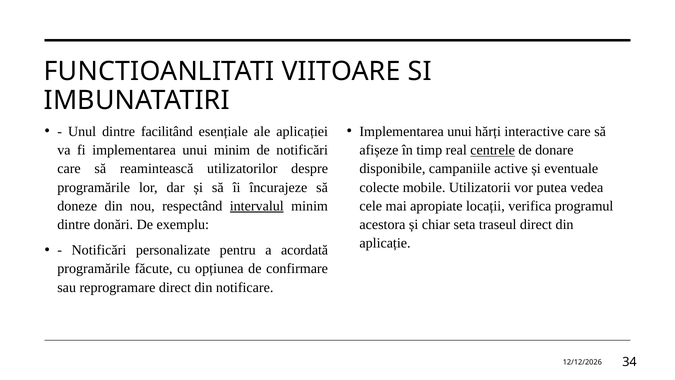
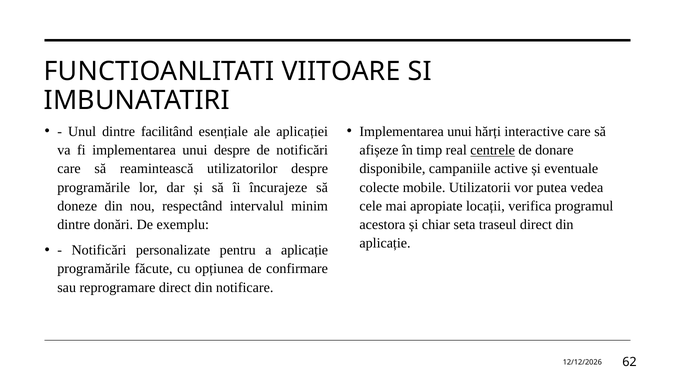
unui minim: minim -> despre
intervalul underline: present -> none
a acordată: acordată -> aplicație
34: 34 -> 62
